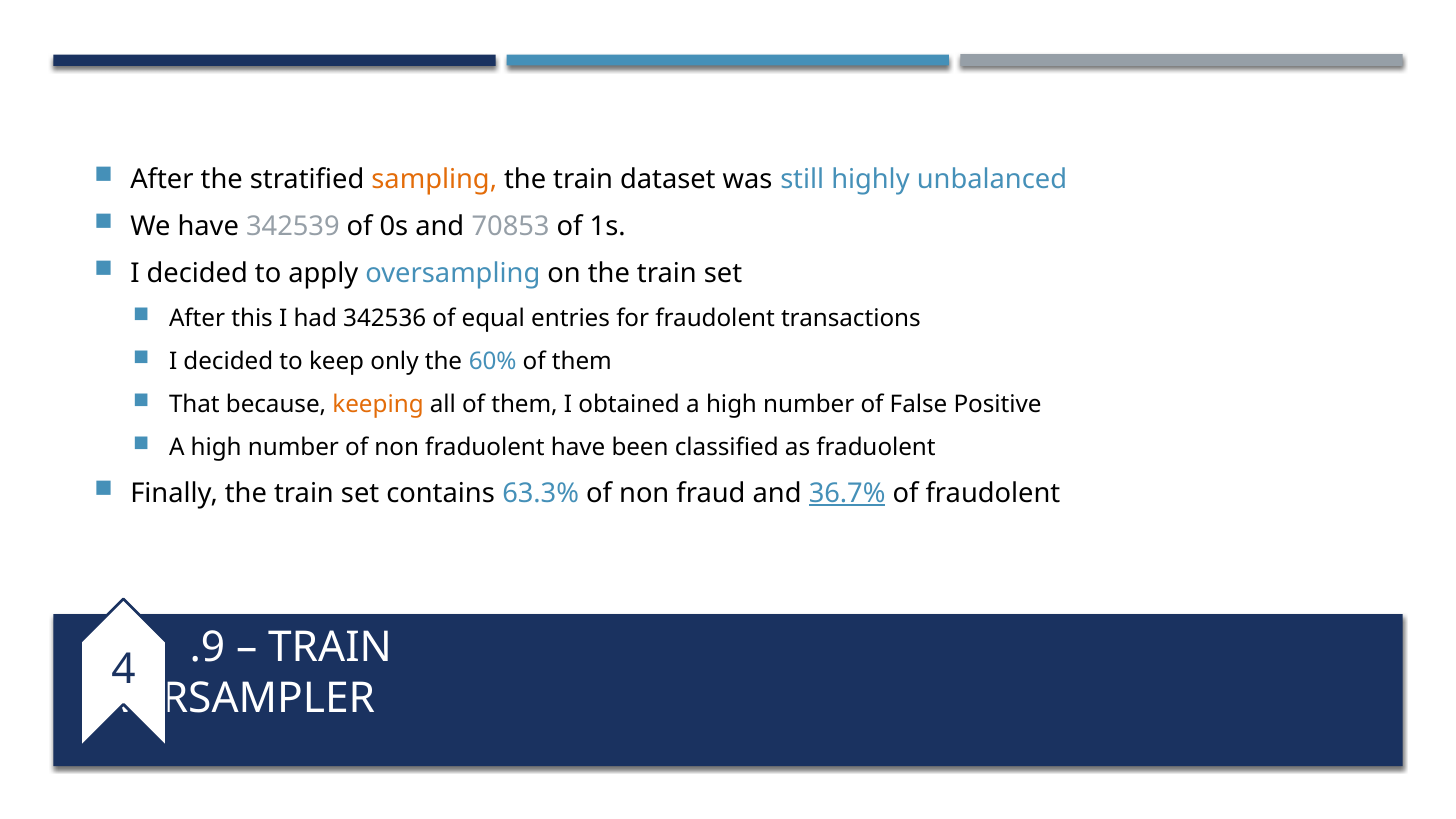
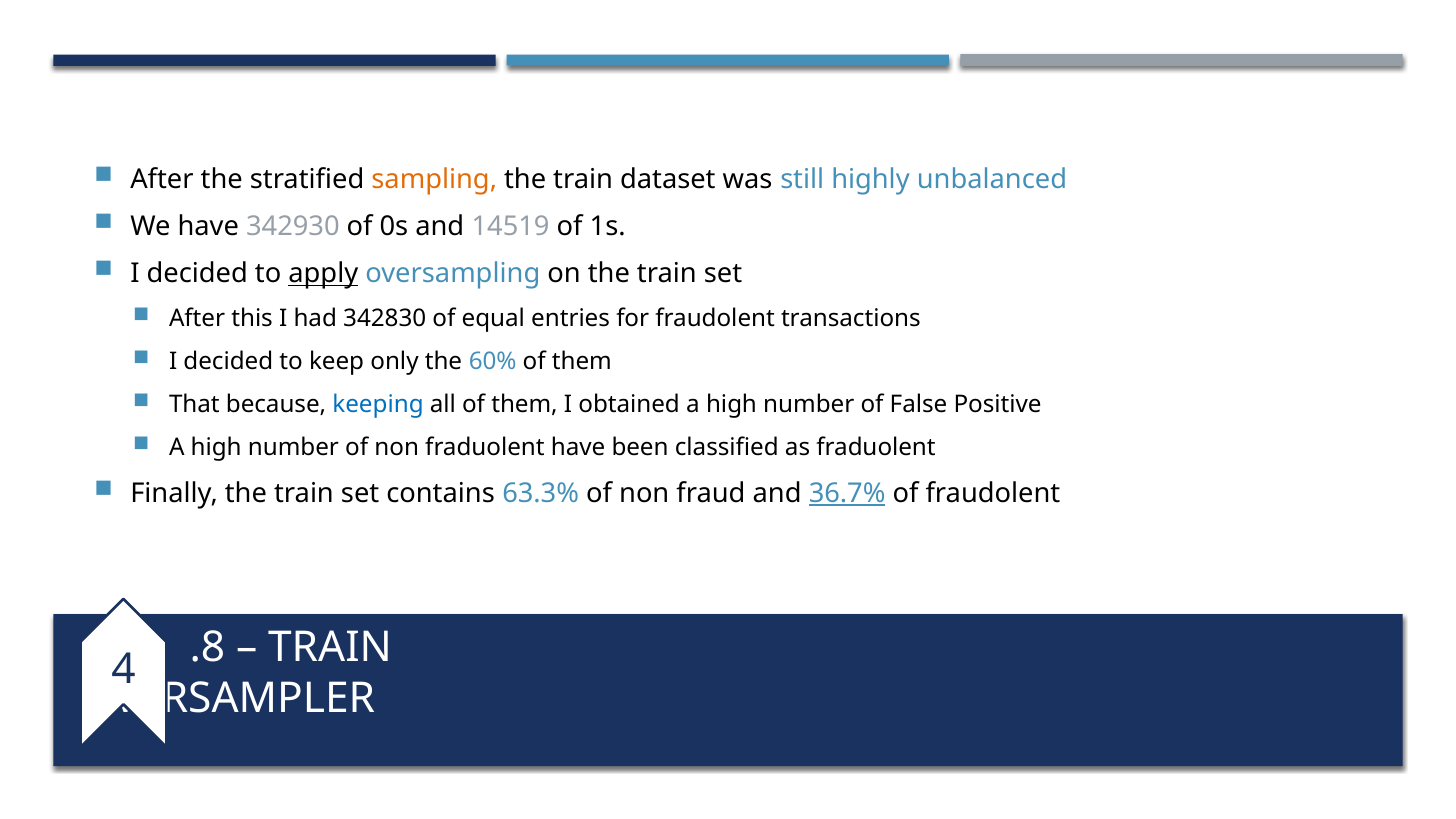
342539: 342539 -> 342930
70853: 70853 -> 14519
apply underline: none -> present
342536: 342536 -> 342830
keeping colour: orange -> blue
.9: .9 -> .8
